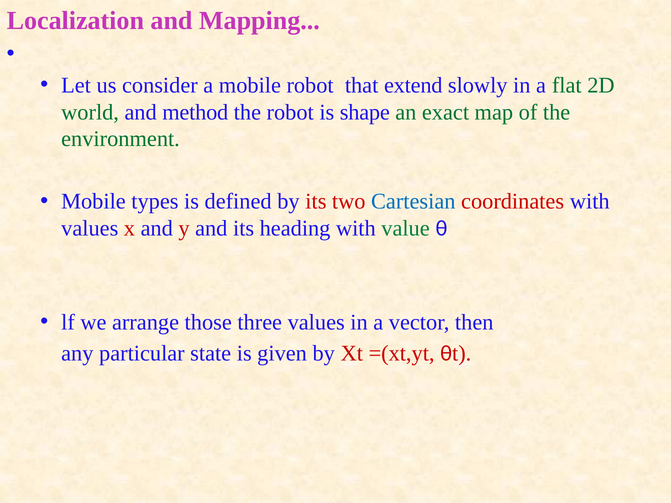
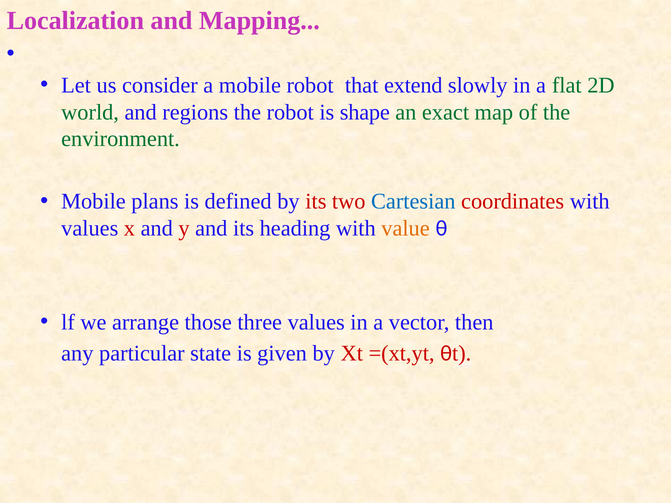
method: method -> regions
types: types -> plans
value colour: green -> orange
